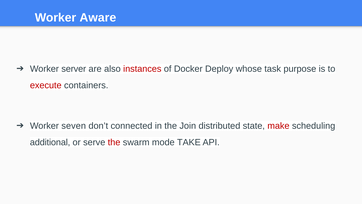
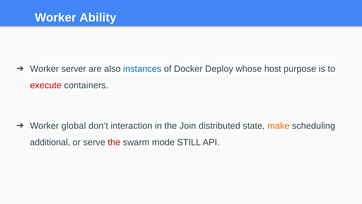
Aware: Aware -> Ability
instances colour: red -> blue
task: task -> host
seven: seven -> global
connected: connected -> interaction
make colour: red -> orange
TAKE: TAKE -> STILL
